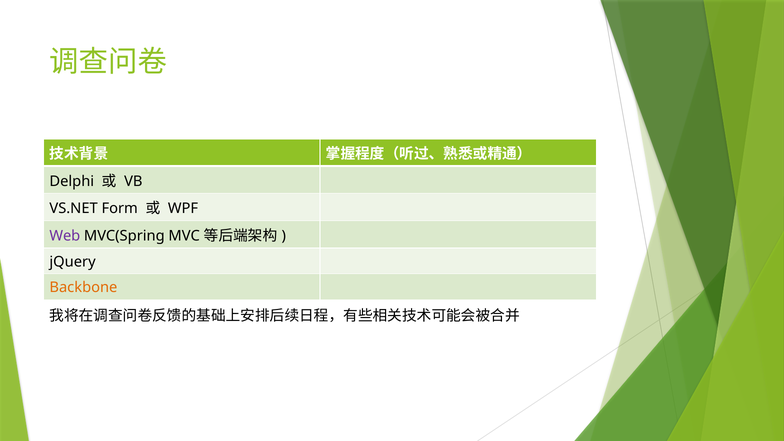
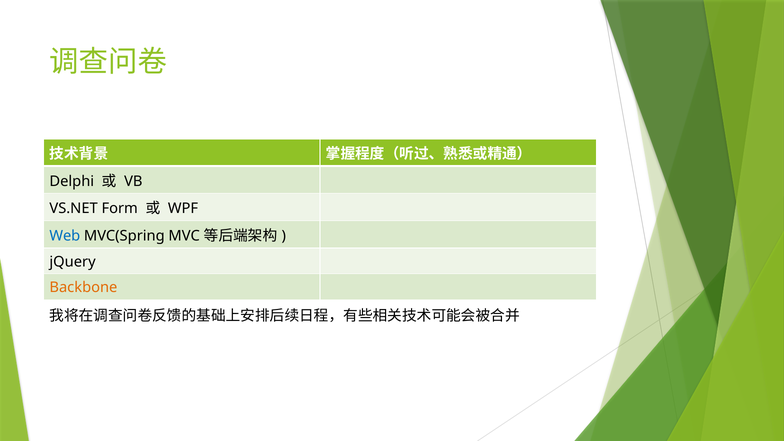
Web colour: purple -> blue
